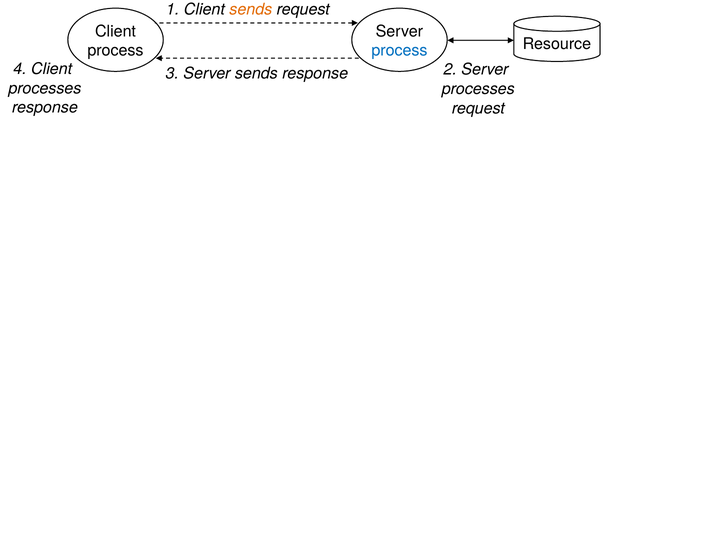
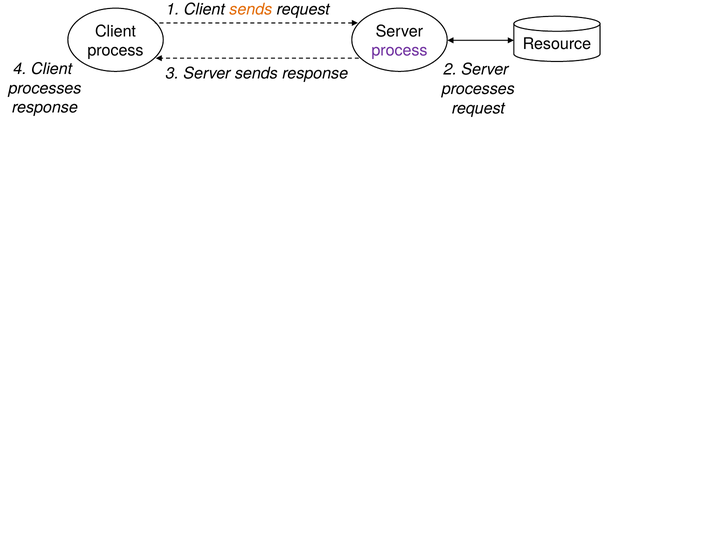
process at (399, 51) colour: blue -> purple
